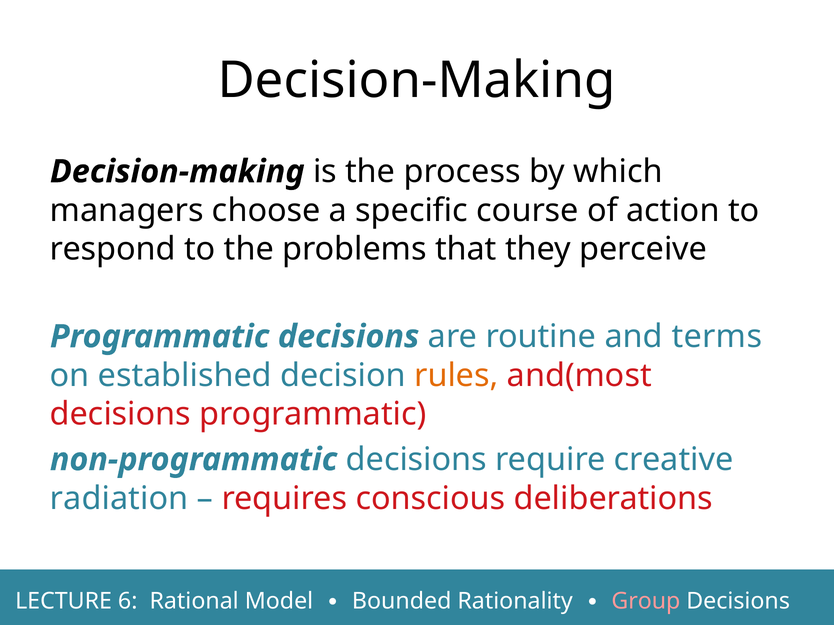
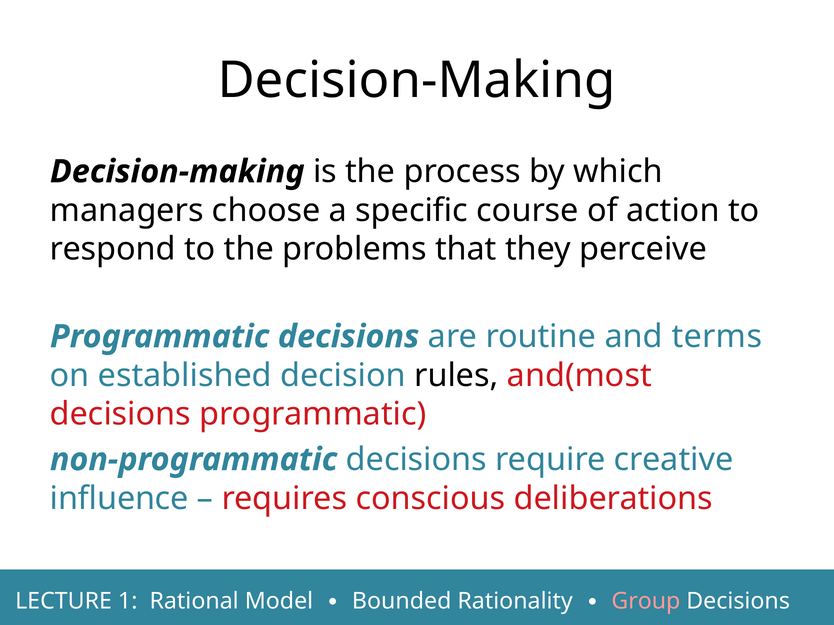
rules colour: orange -> black
radiation: radiation -> influence
6: 6 -> 1
